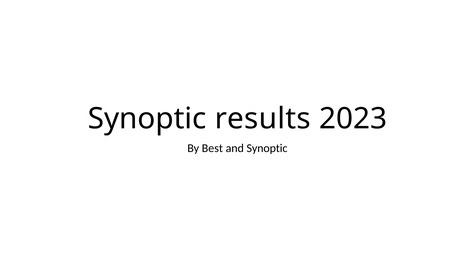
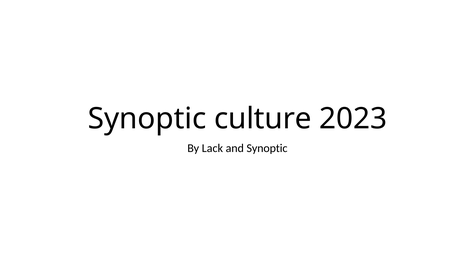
results: results -> culture
Best: Best -> Lack
